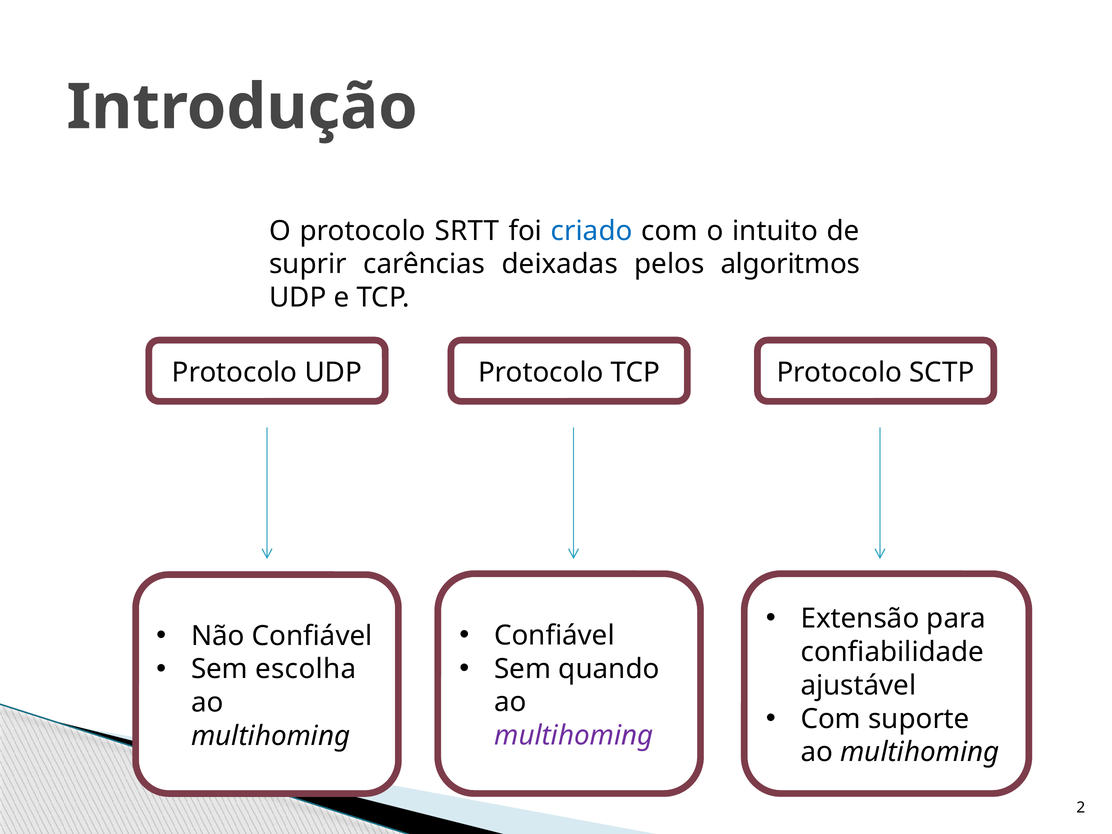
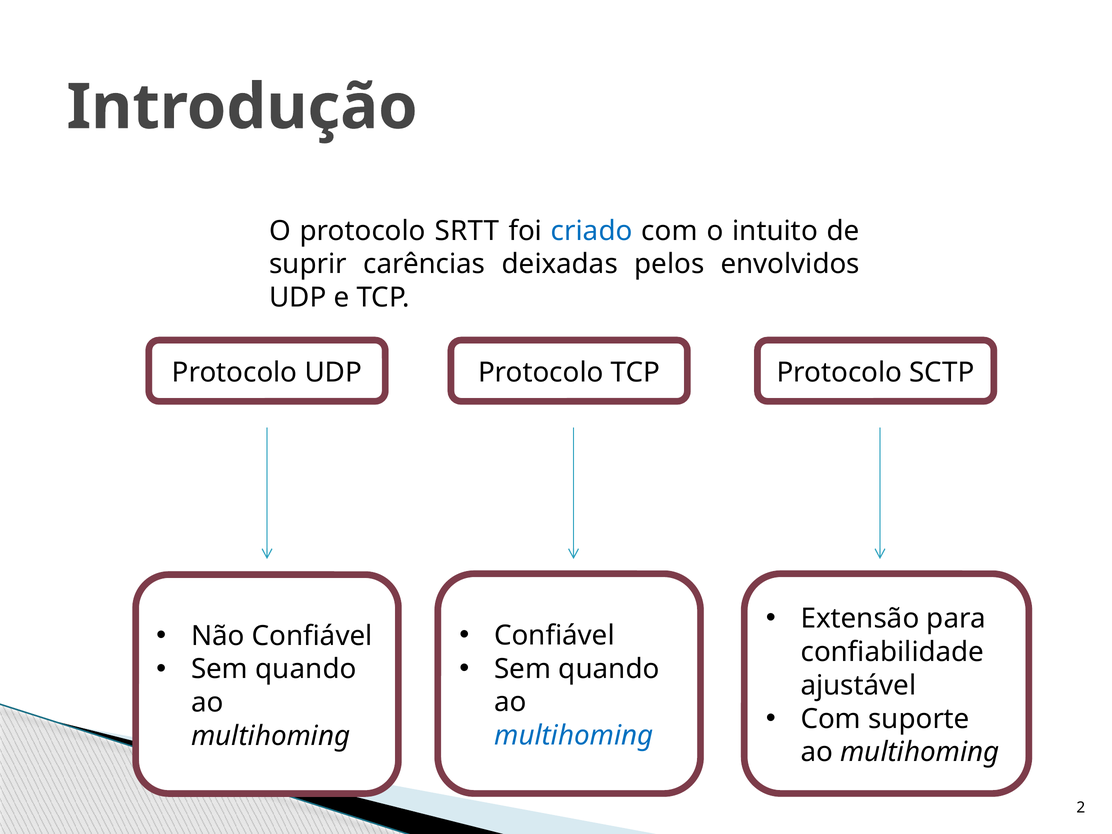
algoritmos: algoritmos -> envolvidos
escolha at (306, 669): escolha -> quando
multihoming at (574, 736) colour: purple -> blue
